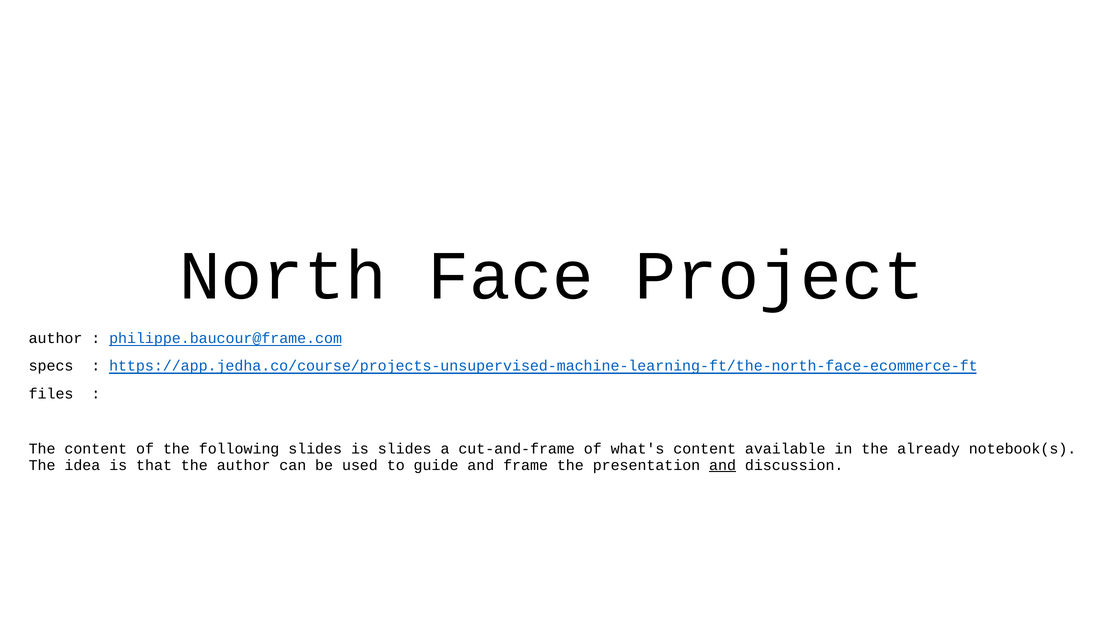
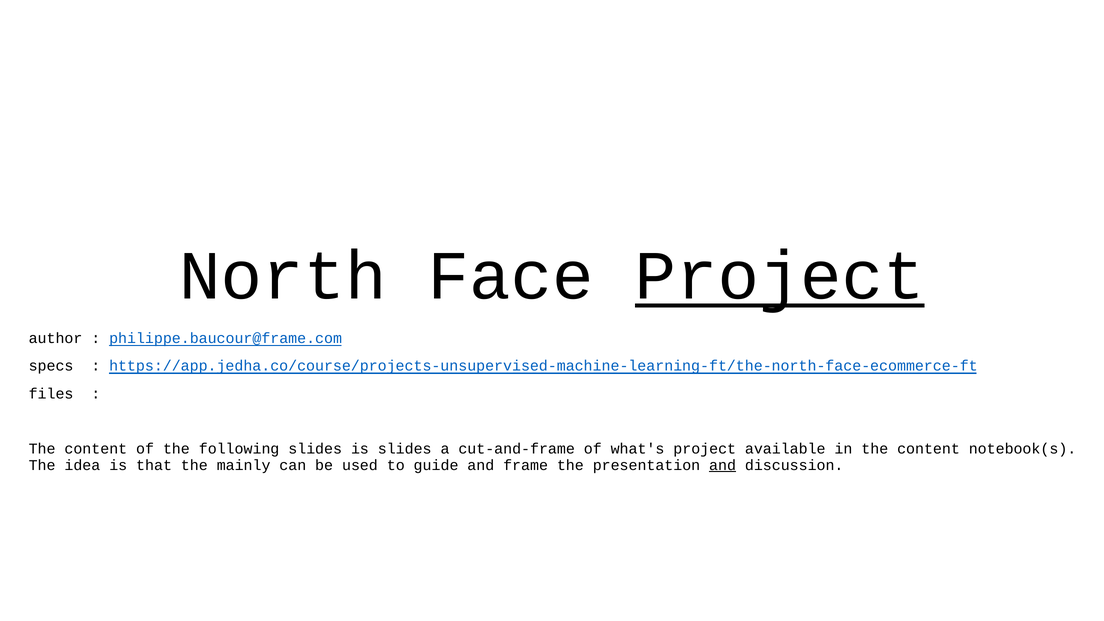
Project at (780, 276) underline: none -> present
what's content: content -> project
in the already: already -> content
the author: author -> mainly
